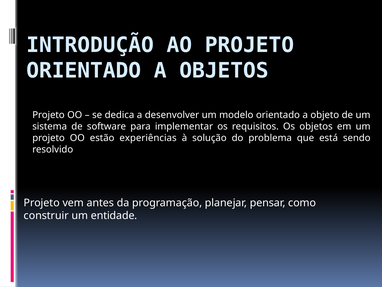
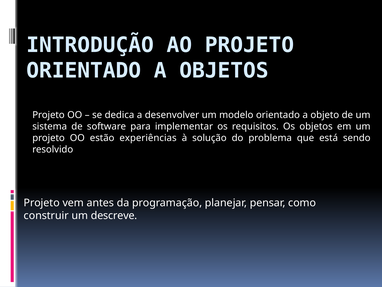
entidade: entidade -> descreve
